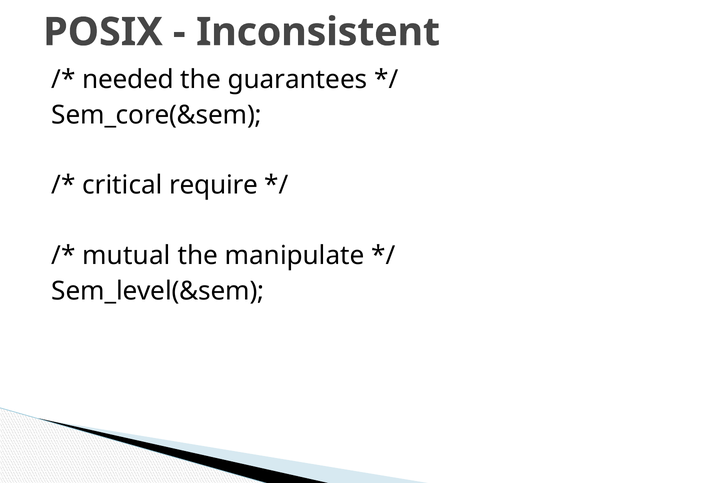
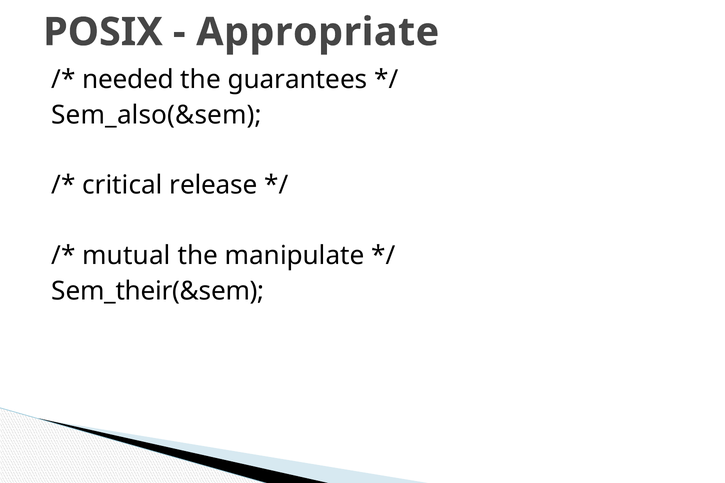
Inconsistent: Inconsistent -> Appropriate
Sem_core(&sem: Sem_core(&sem -> Sem_also(&sem
require: require -> release
Sem_level(&sem: Sem_level(&sem -> Sem_their(&sem
